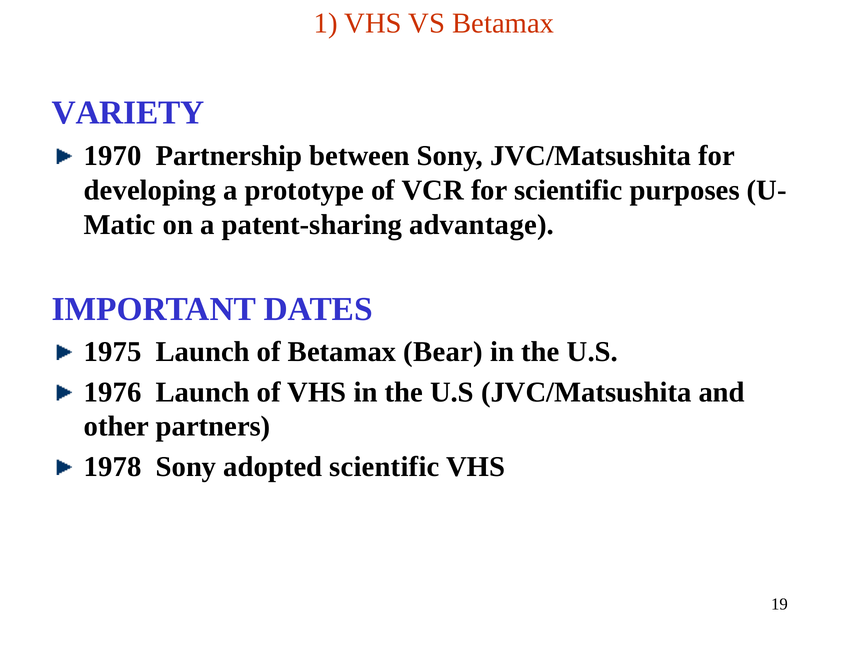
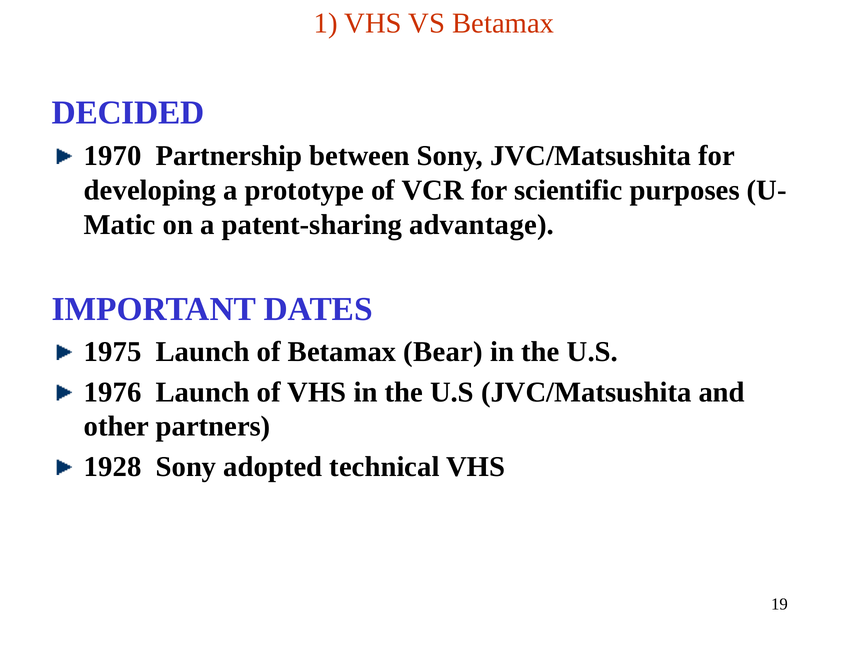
VARIETY: VARIETY -> DECIDED
1978: 1978 -> 1928
adopted scientific: scientific -> technical
